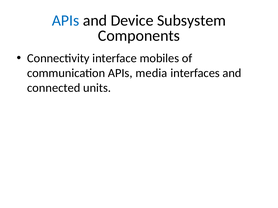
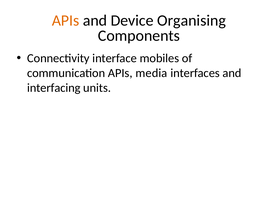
APIs at (66, 20) colour: blue -> orange
Subsystem: Subsystem -> Organising
connected: connected -> interfacing
